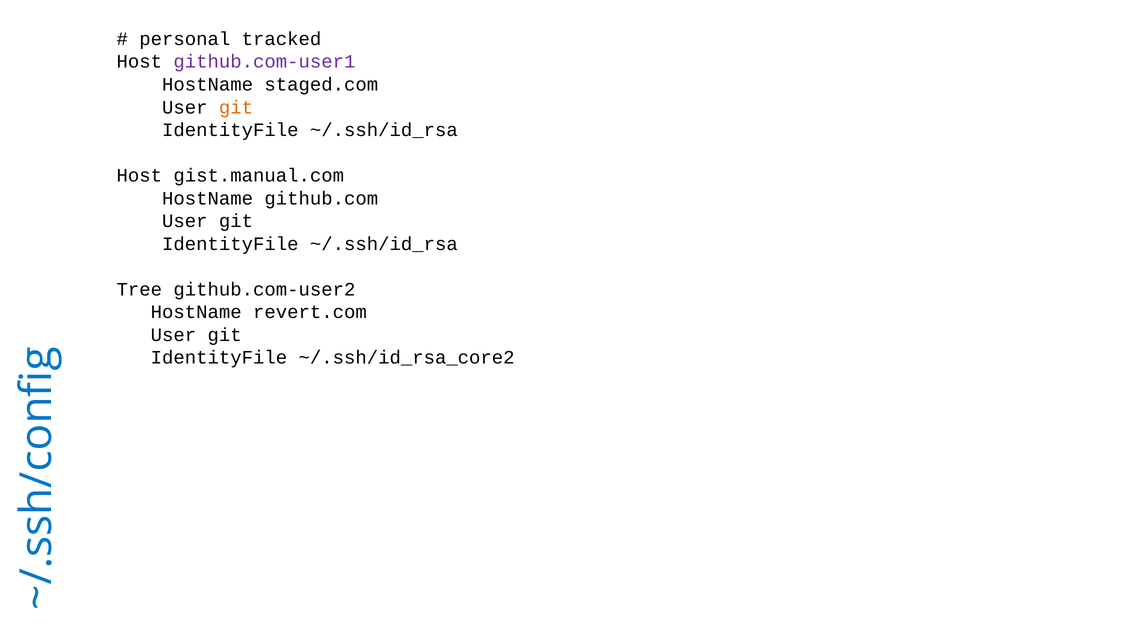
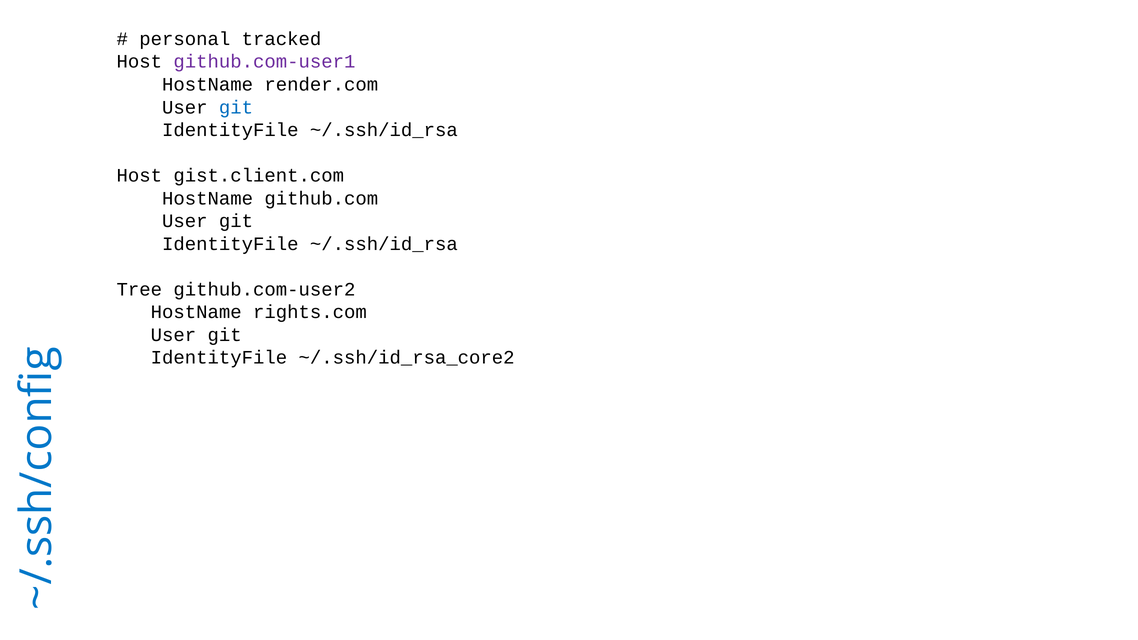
staged.com: staged.com -> render.com
git at (236, 107) colour: orange -> blue
gist.manual.com: gist.manual.com -> gist.client.com
revert.com: revert.com -> rights.com
